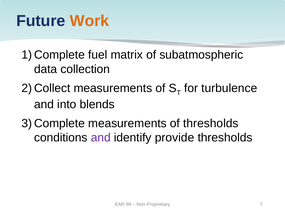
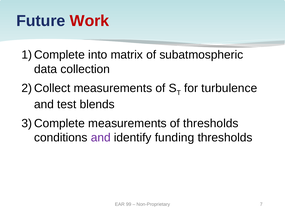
Work colour: orange -> red
fuel: fuel -> into
into: into -> test
provide: provide -> funding
